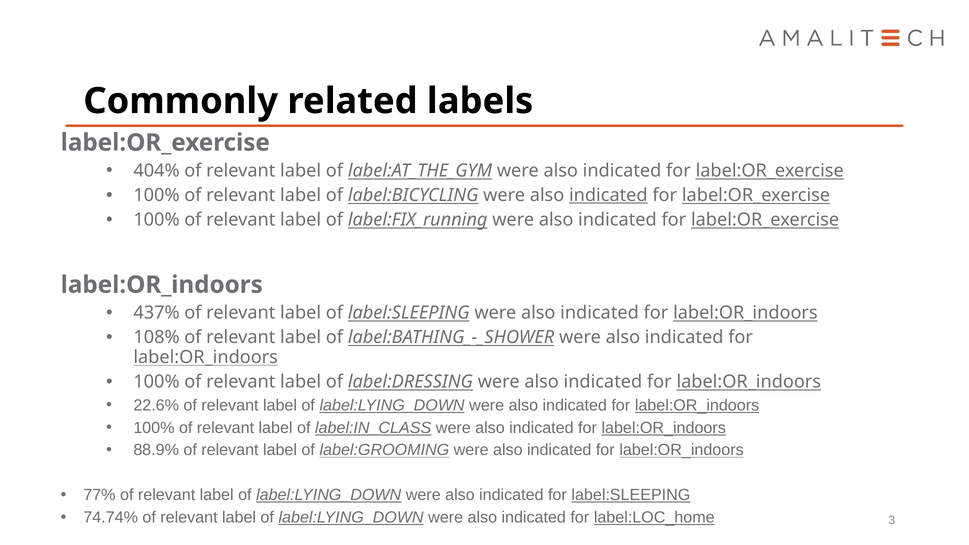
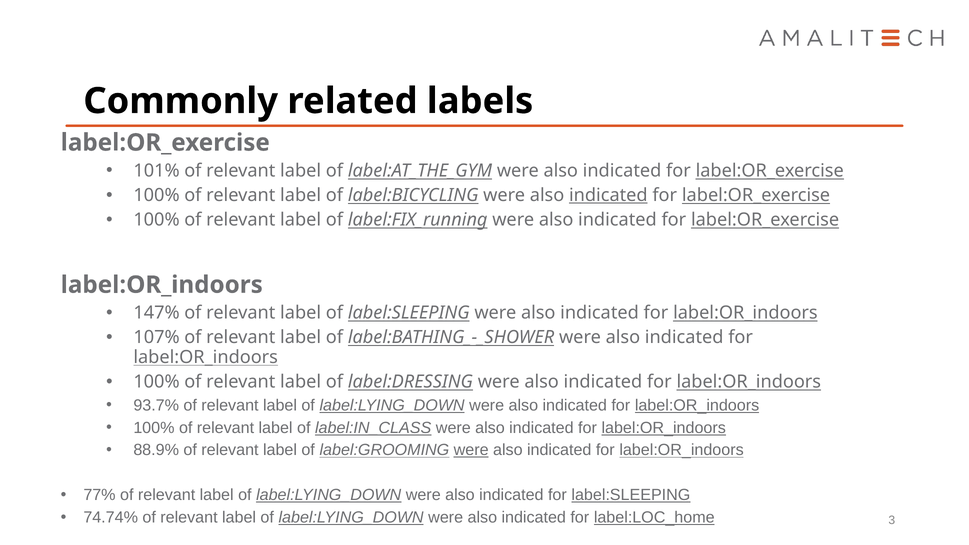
404%: 404% -> 101%
437%: 437% -> 147%
108%: 108% -> 107%
22.6%: 22.6% -> 93.7%
were at (471, 450) underline: none -> present
